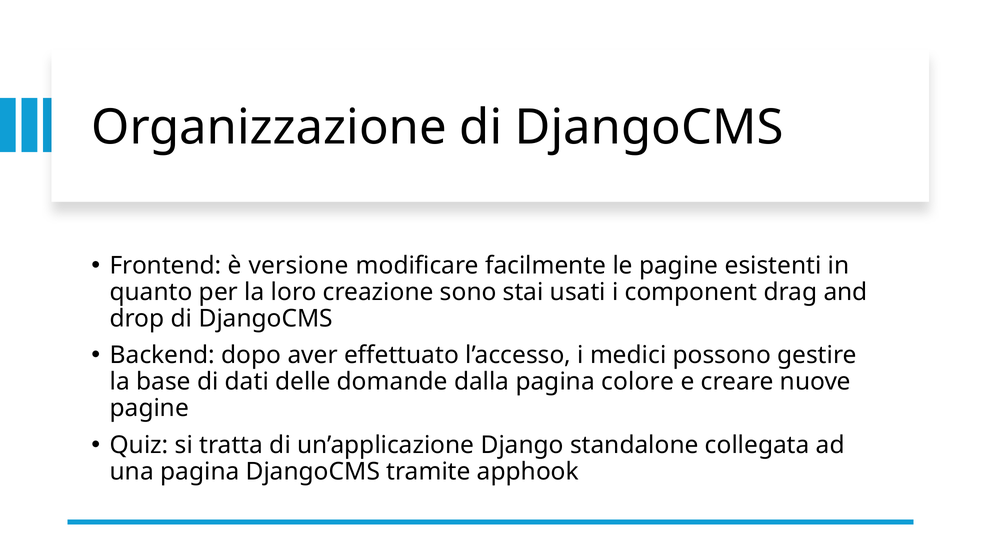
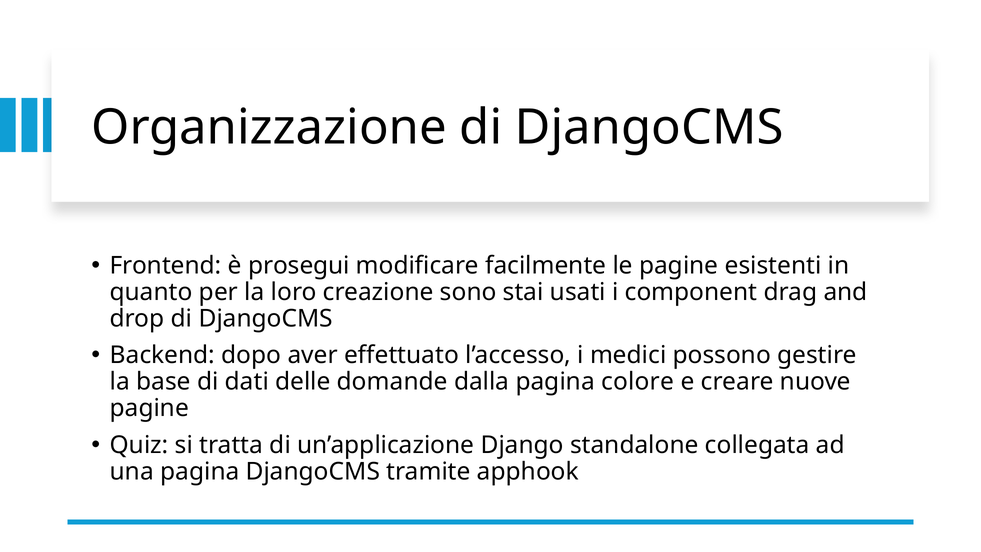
versione: versione -> prosegui
